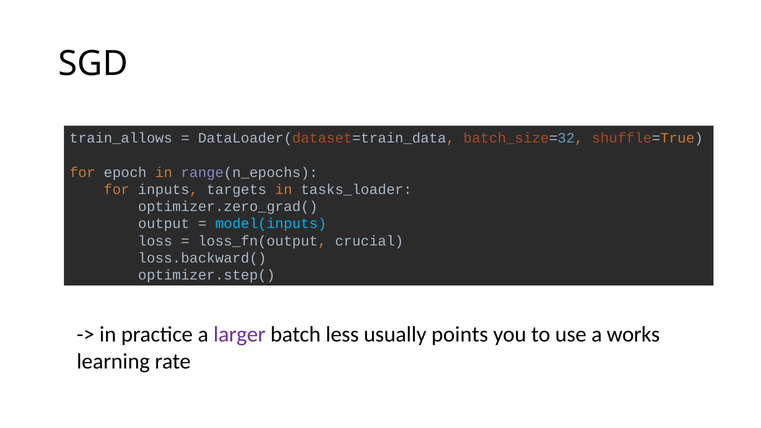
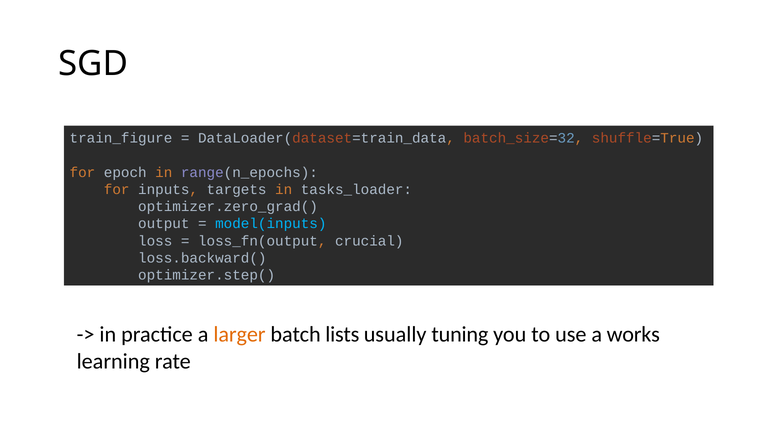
train_allows: train_allows -> train_figure
larger colour: purple -> orange
less: less -> lists
points: points -> tuning
